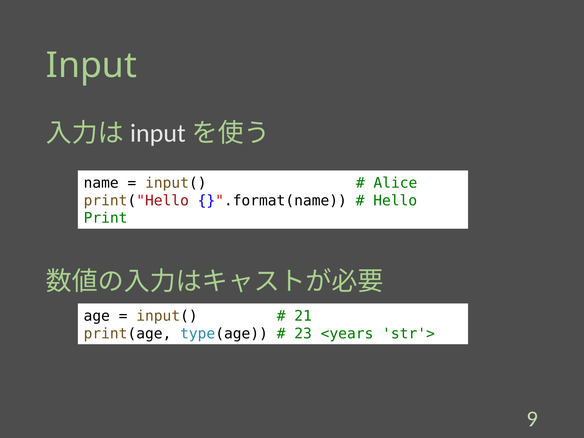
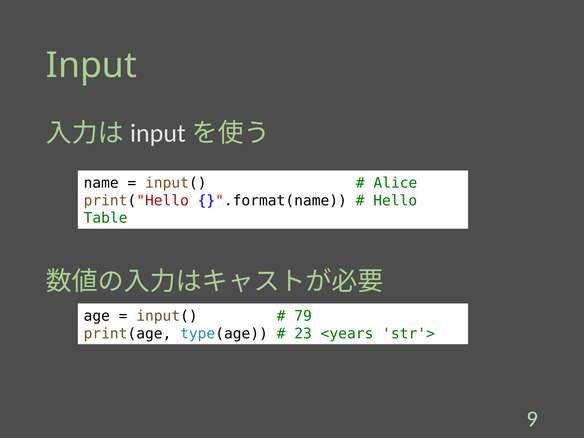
Print: Print -> Table
21: 21 -> 79
